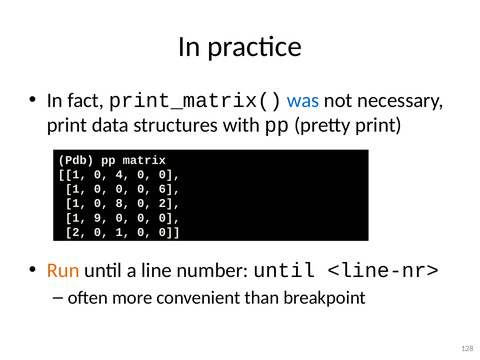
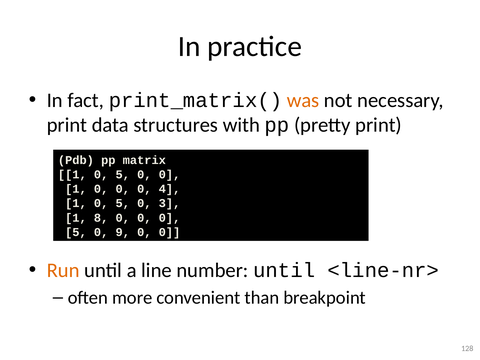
was colour: blue -> orange
4 at (123, 175): 4 -> 5
6: 6 -> 4
8 at (123, 203): 8 -> 5
2 at (170, 203): 2 -> 3
9: 9 -> 8
2 at (76, 232): 2 -> 5
1 at (123, 232): 1 -> 9
